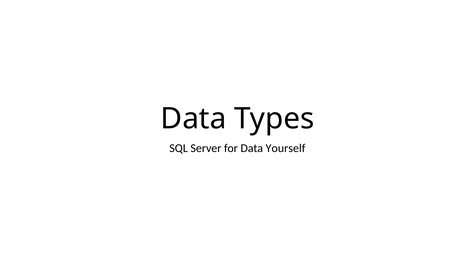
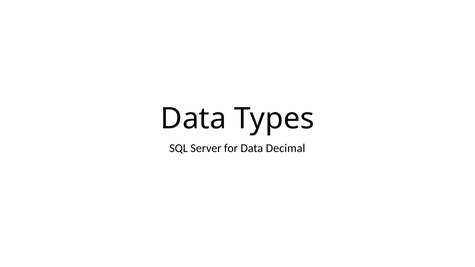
Yourself: Yourself -> Decimal
